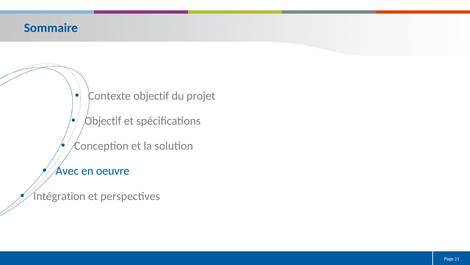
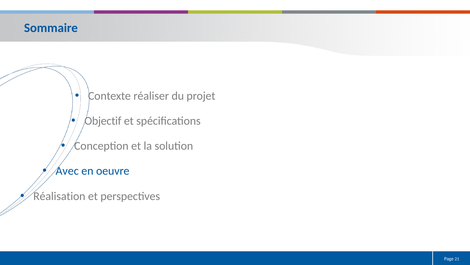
Contexte objectif: objectif -> réaliser
Intégration: Intégration -> Réalisation
